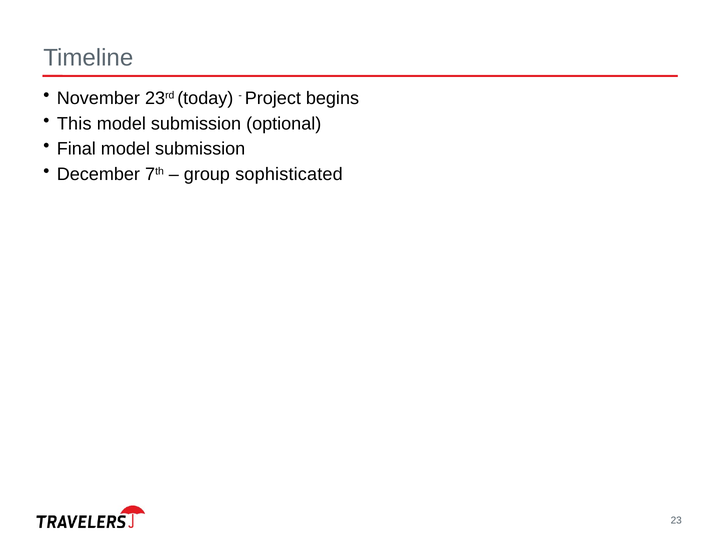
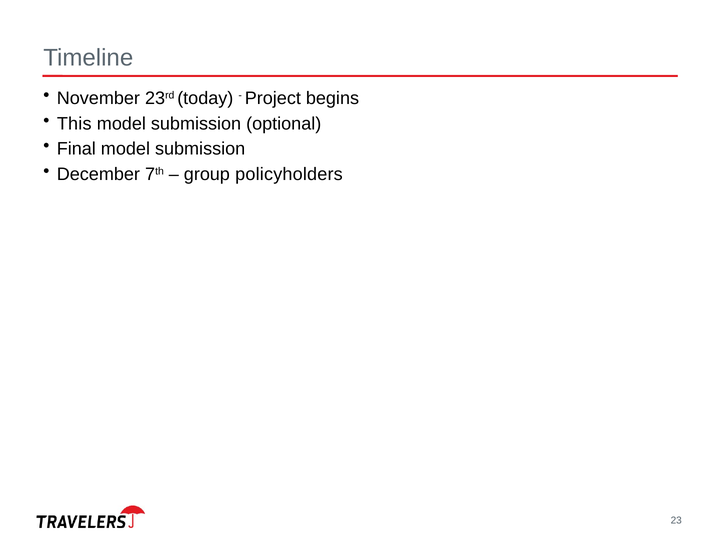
sophisticated: sophisticated -> policyholders
